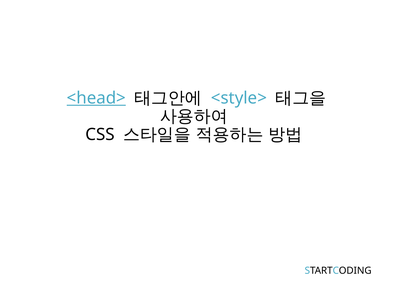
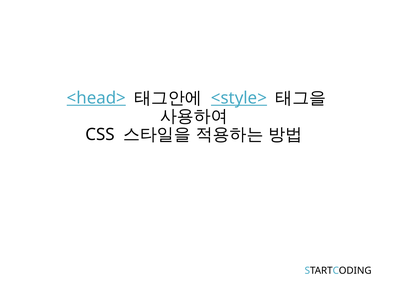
<style> underline: none -> present
